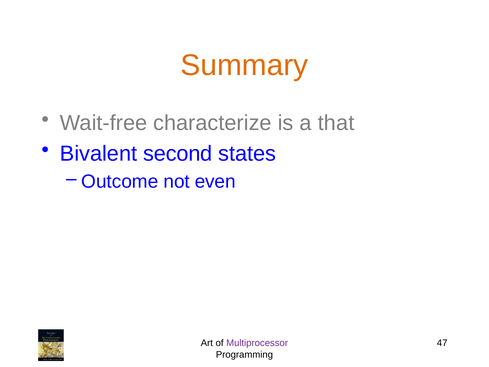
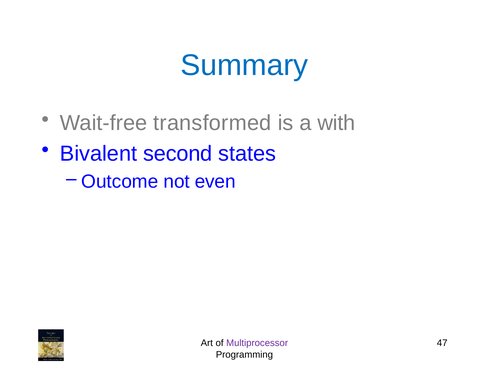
Summary colour: orange -> blue
characterize: characterize -> transformed
that: that -> with
